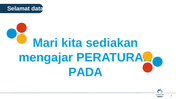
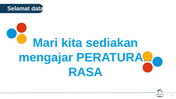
PADA: PADA -> RASA
